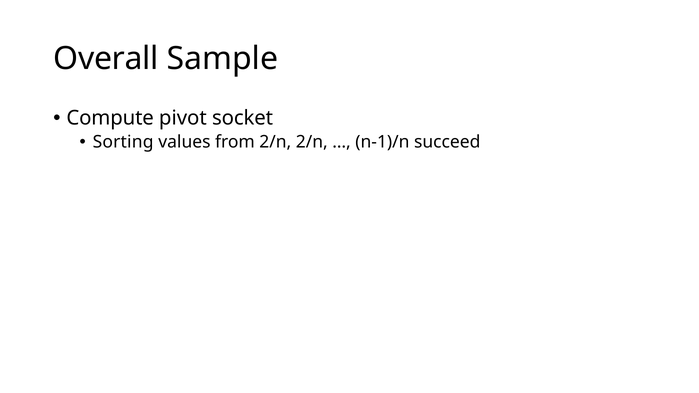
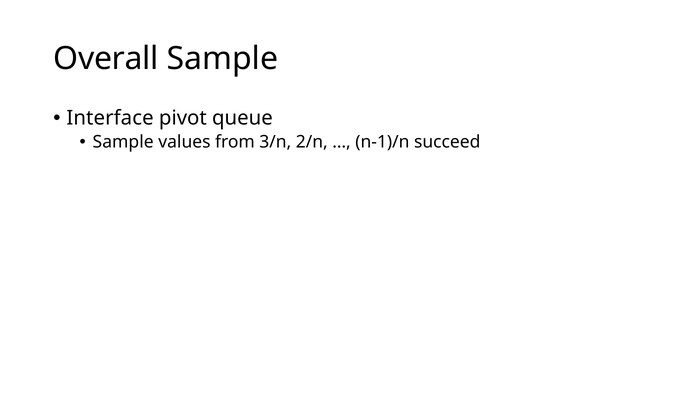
Compute: Compute -> Interface
socket: socket -> queue
Sorting at (123, 142): Sorting -> Sample
from 2/n: 2/n -> 3/n
